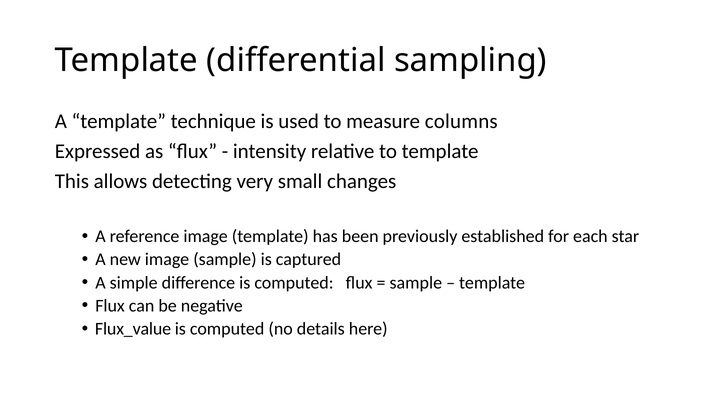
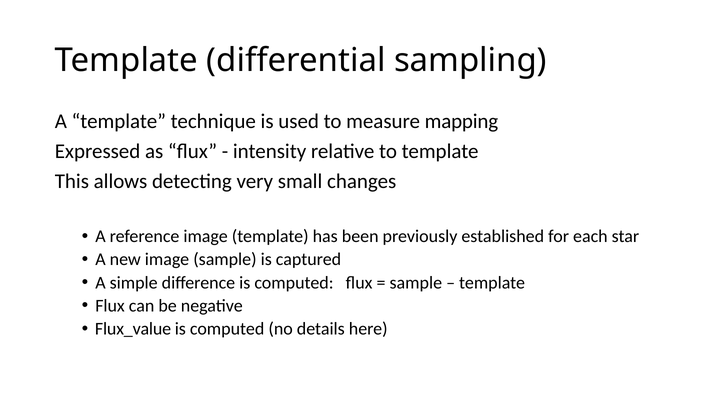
columns: columns -> mapping
